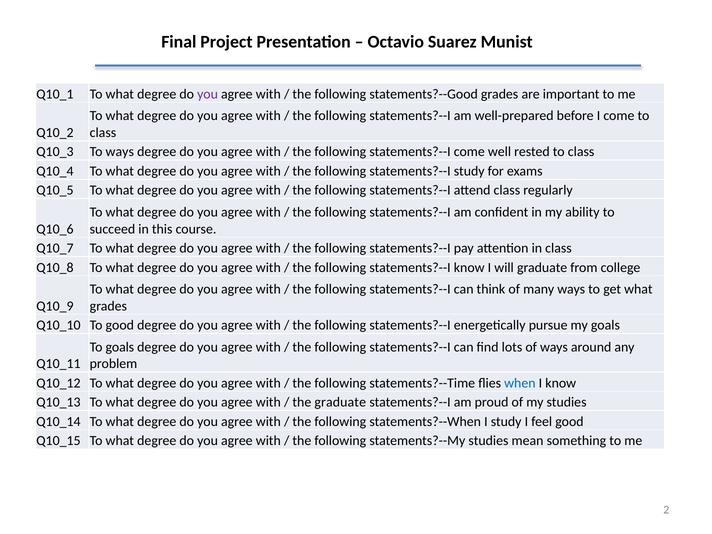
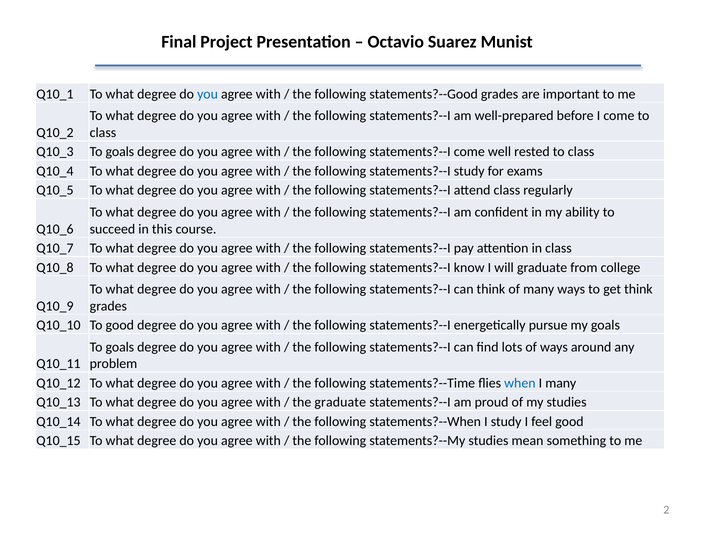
you at (208, 94) colour: purple -> blue
ways at (120, 152): ways -> goals
get what: what -> think
I know: know -> many
